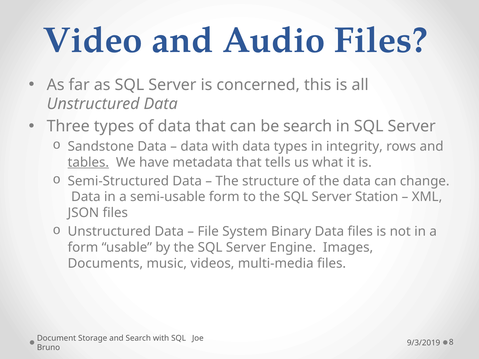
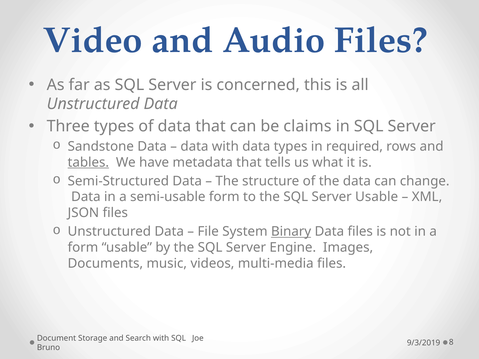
be search: search -> claims
integrity: integrity -> required
Server Station: Station -> Usable
Binary underline: none -> present
